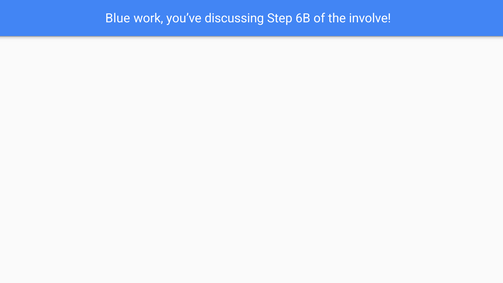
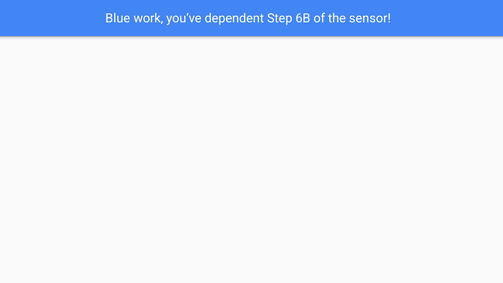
discussing: discussing -> dependent
involve: involve -> sensor
